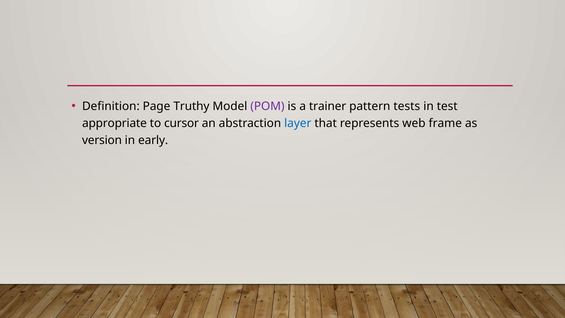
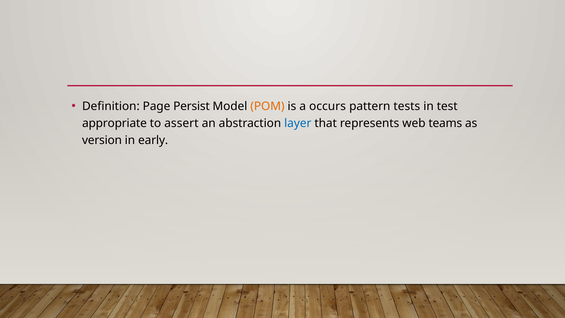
Truthy: Truthy -> Persist
POM colour: purple -> orange
trainer: trainer -> occurs
cursor: cursor -> assert
frame: frame -> teams
